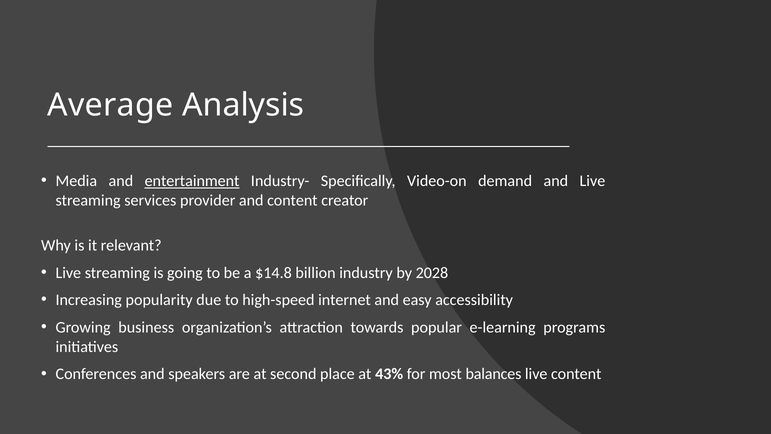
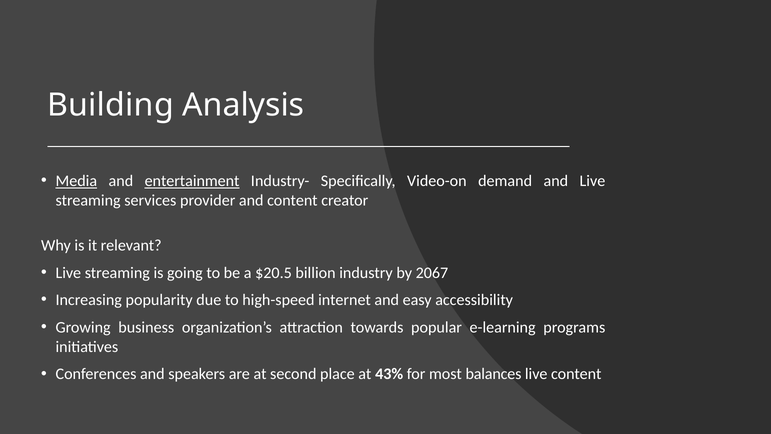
Average: Average -> Building
Media underline: none -> present
$14.8: $14.8 -> $20.5
2028: 2028 -> 2067
